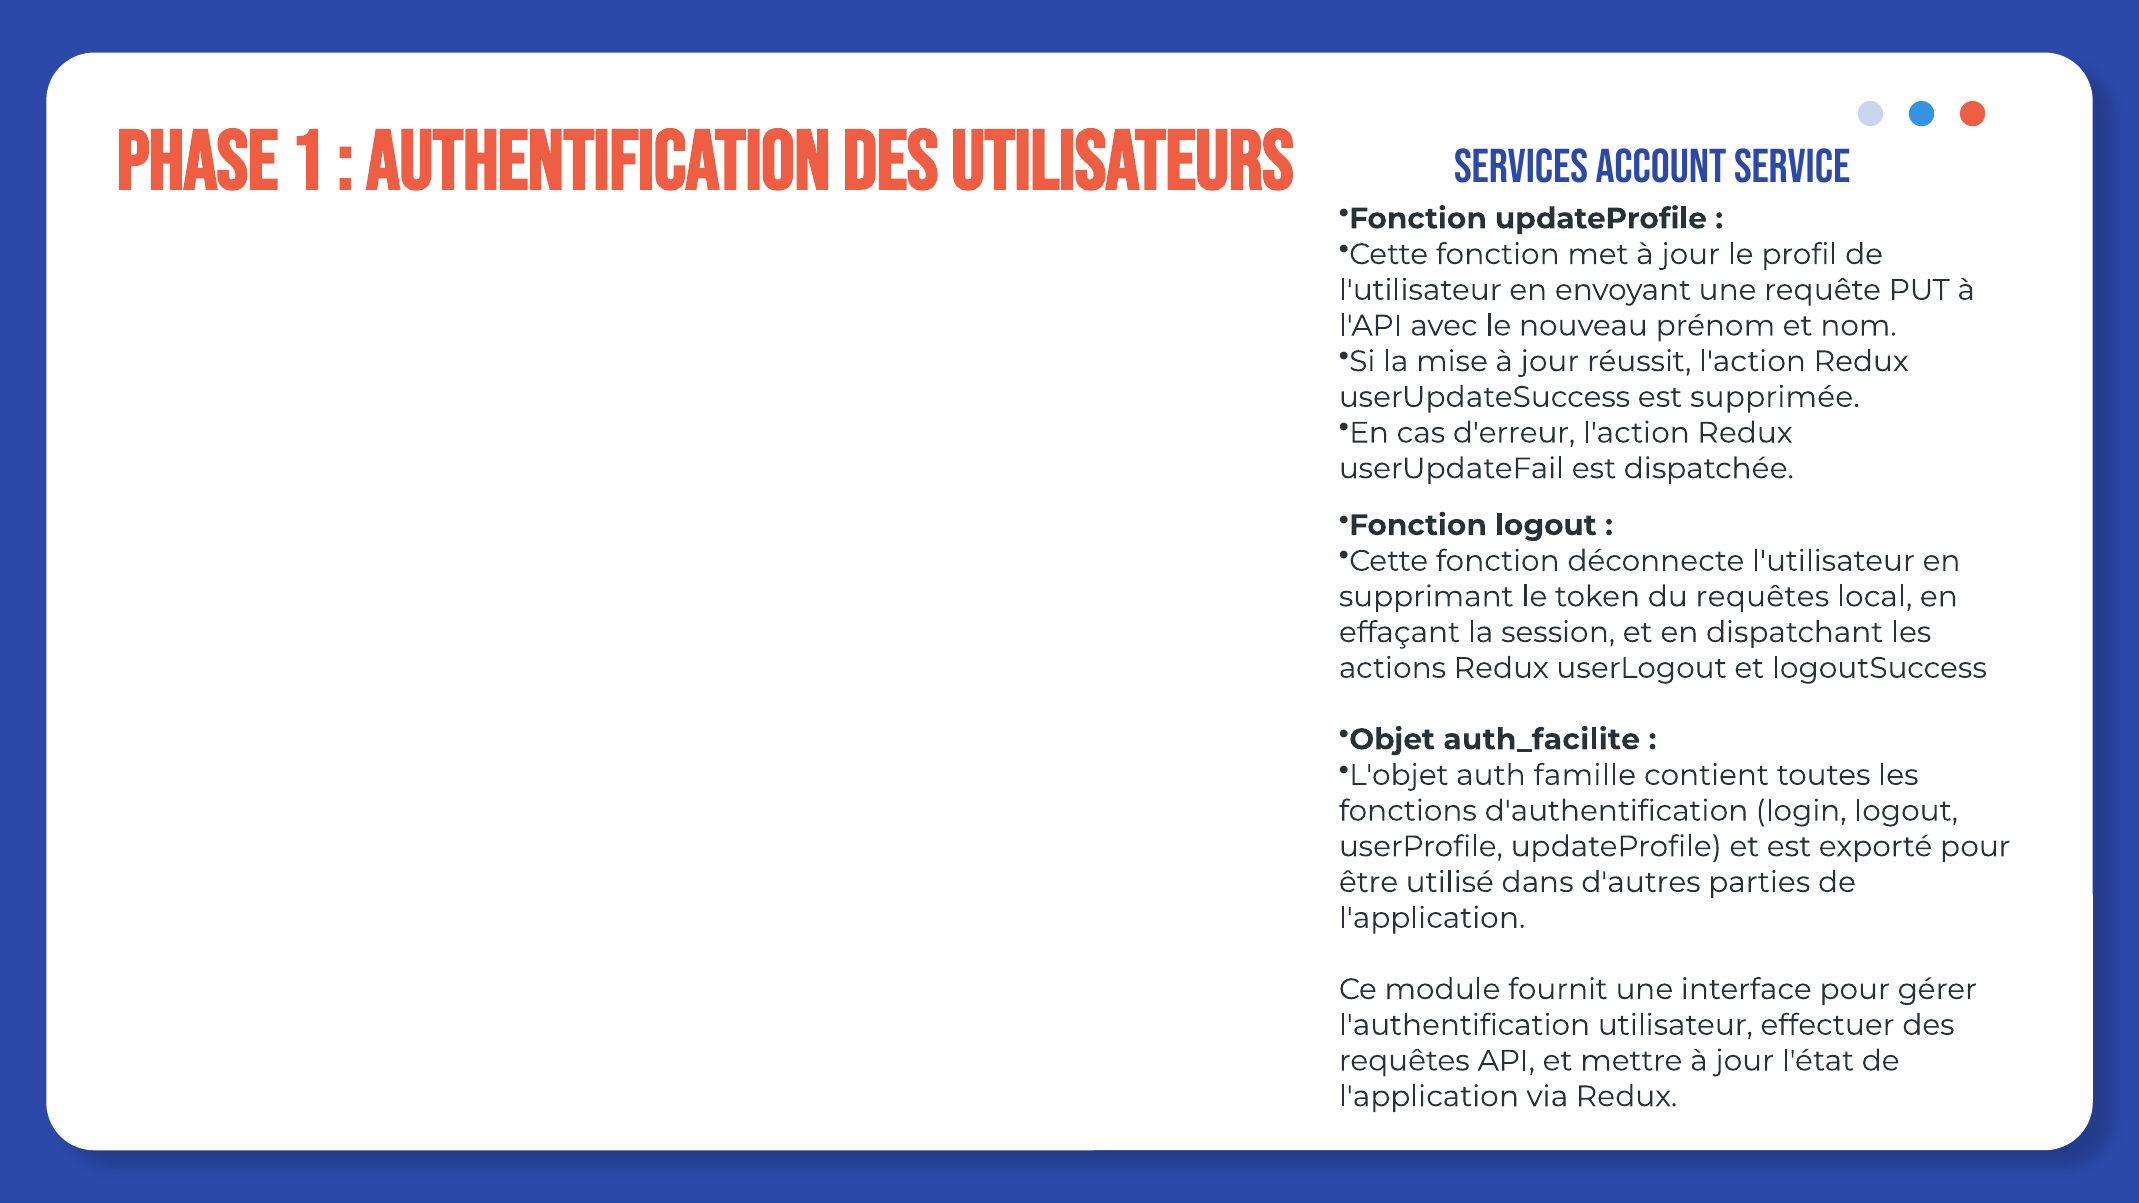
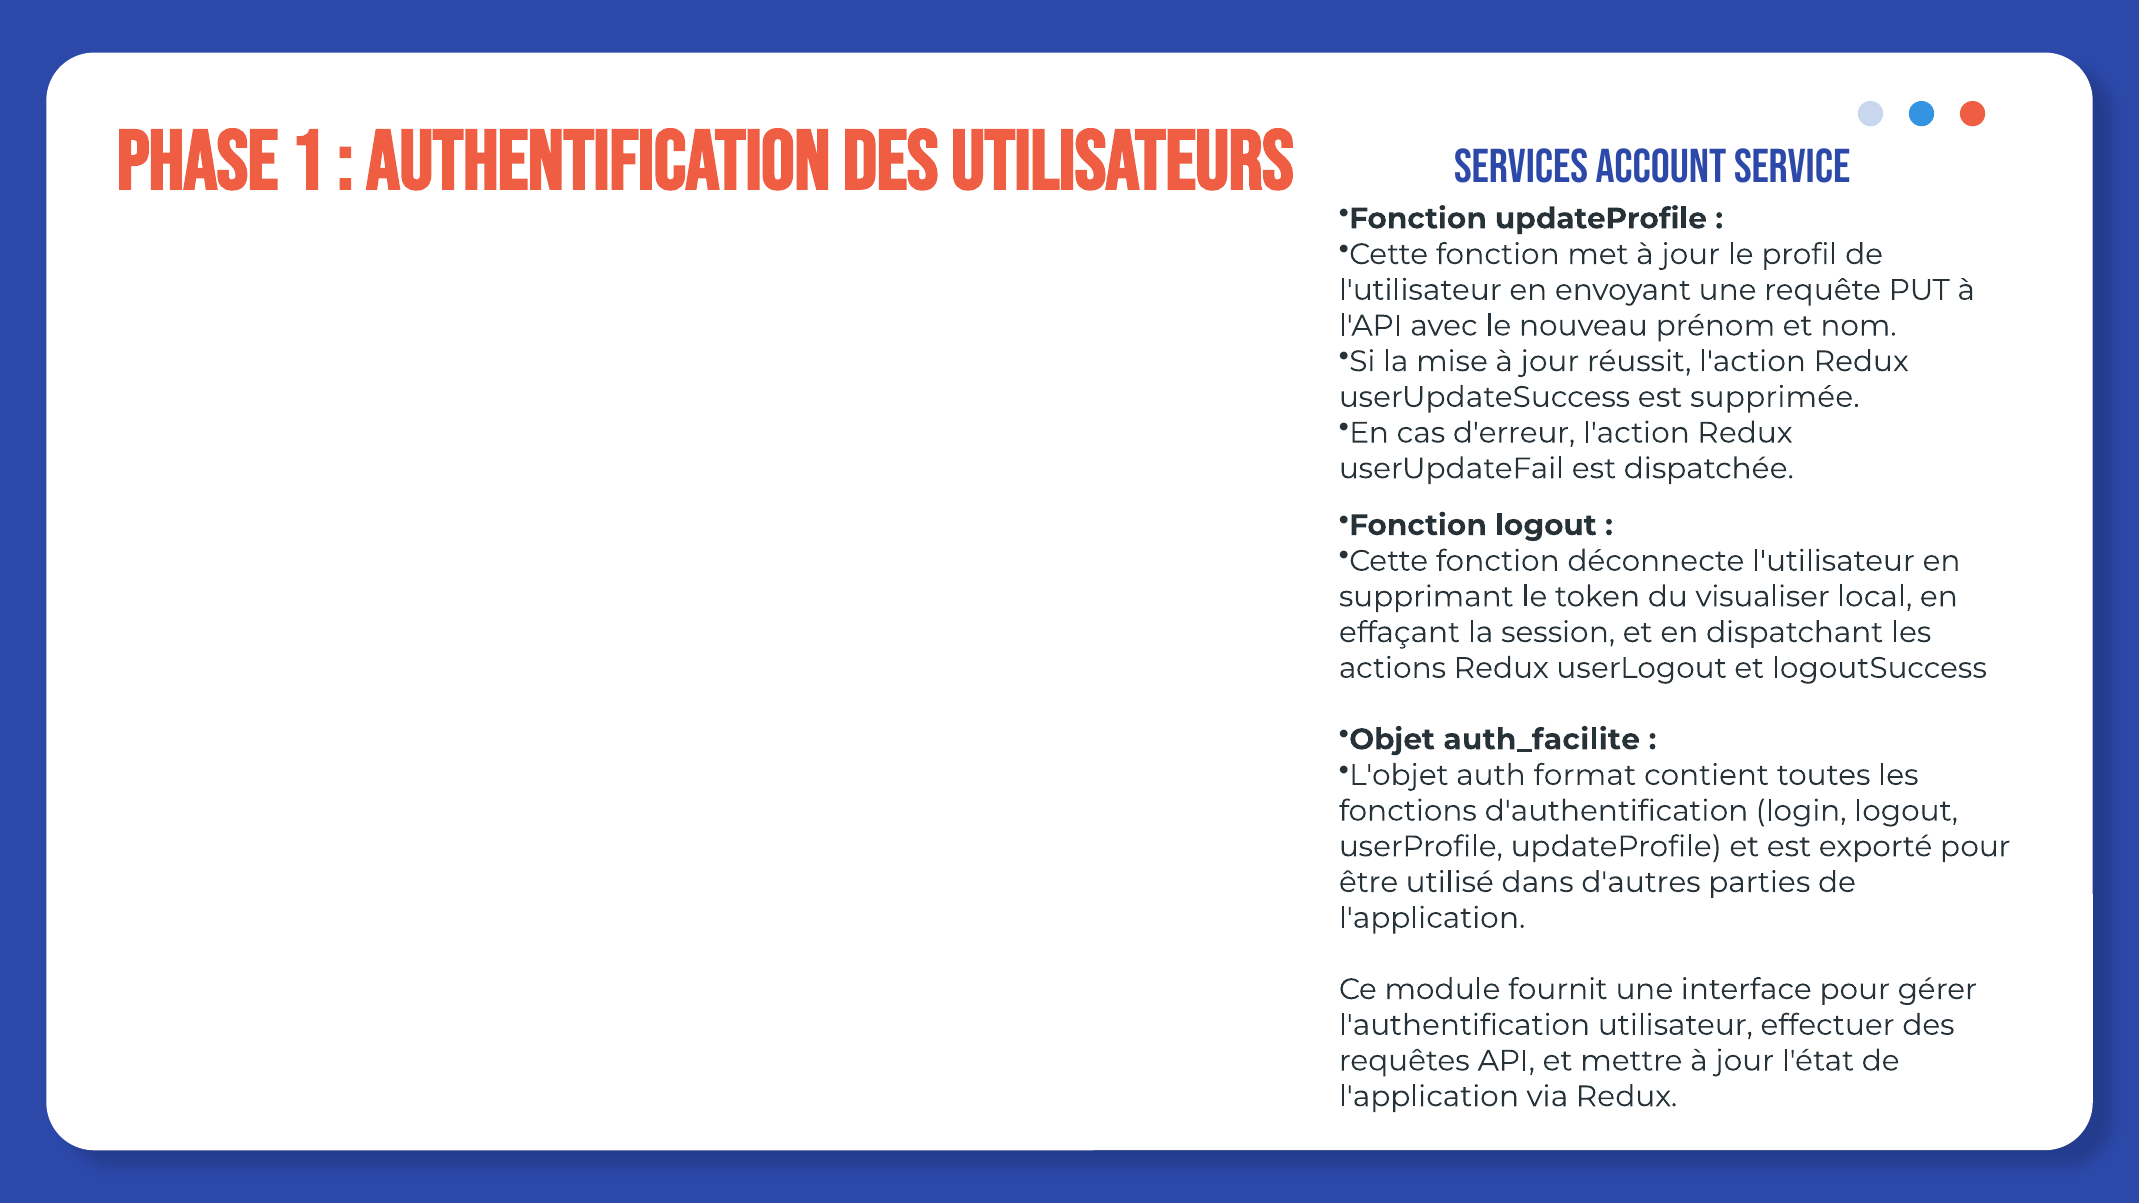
du requêtes: requêtes -> visualiser
famille: famille -> format
